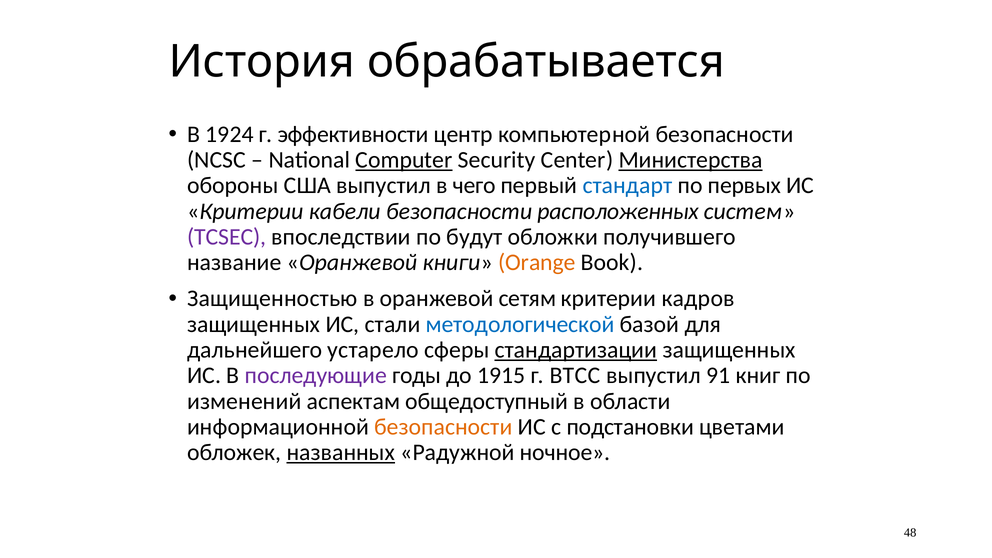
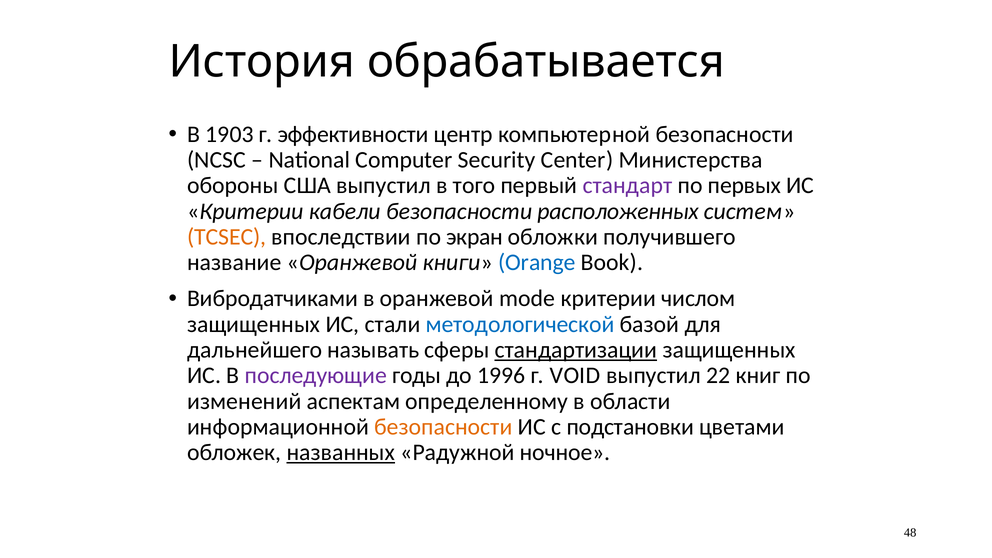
1924: 1924 -> 1903
Computer underline: present -> none
Министерства underline: present -> none
чего: чего -> того
стандарт colour: blue -> purple
TCSEC colour: purple -> orange
будут: будут -> экран
Orange colour: orange -> blue
Защищенностью: Защищенностью -> Вибродатчиками
сетям: сетям -> mode
кадров: кадров -> числом
устарело: устарело -> называть
1915: 1915 -> 1996
ВТСС: ВТСС -> VOID
91: 91 -> 22
общедоступный: общедоступный -> определенному
